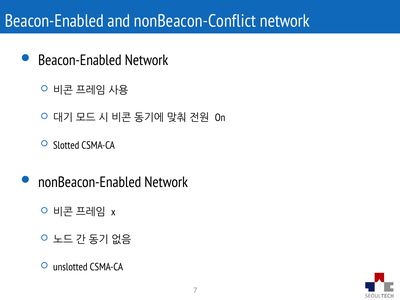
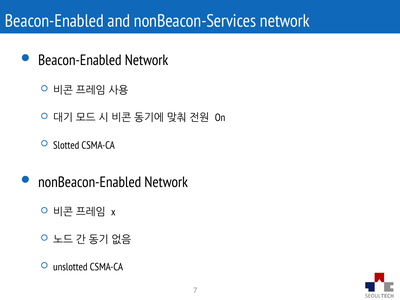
nonBeacon-Conflict: nonBeacon-Conflict -> nonBeacon-Services
